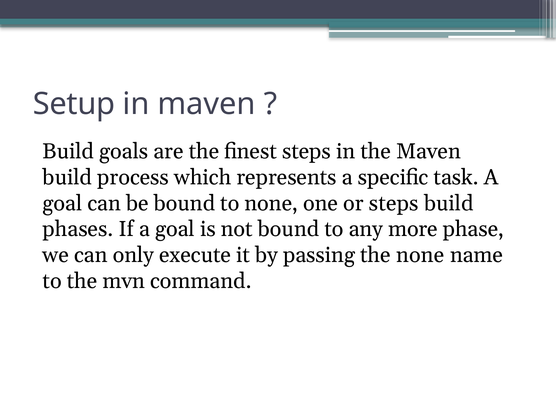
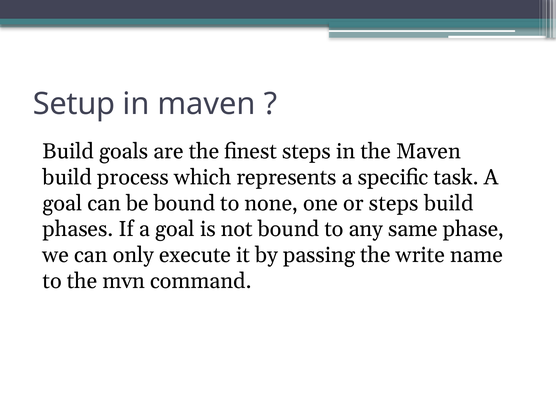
more: more -> same
the none: none -> write
